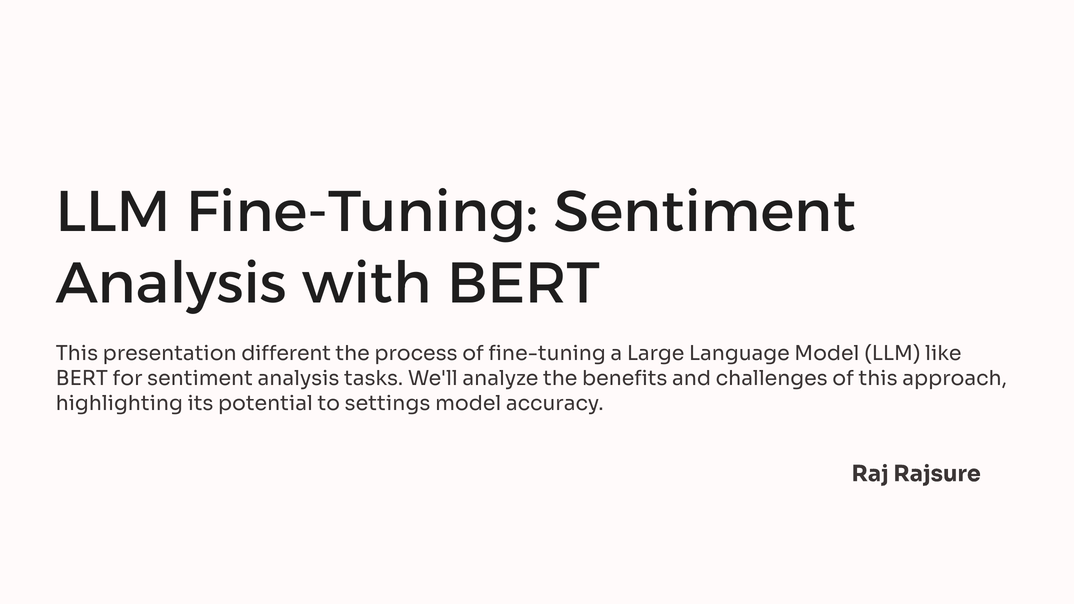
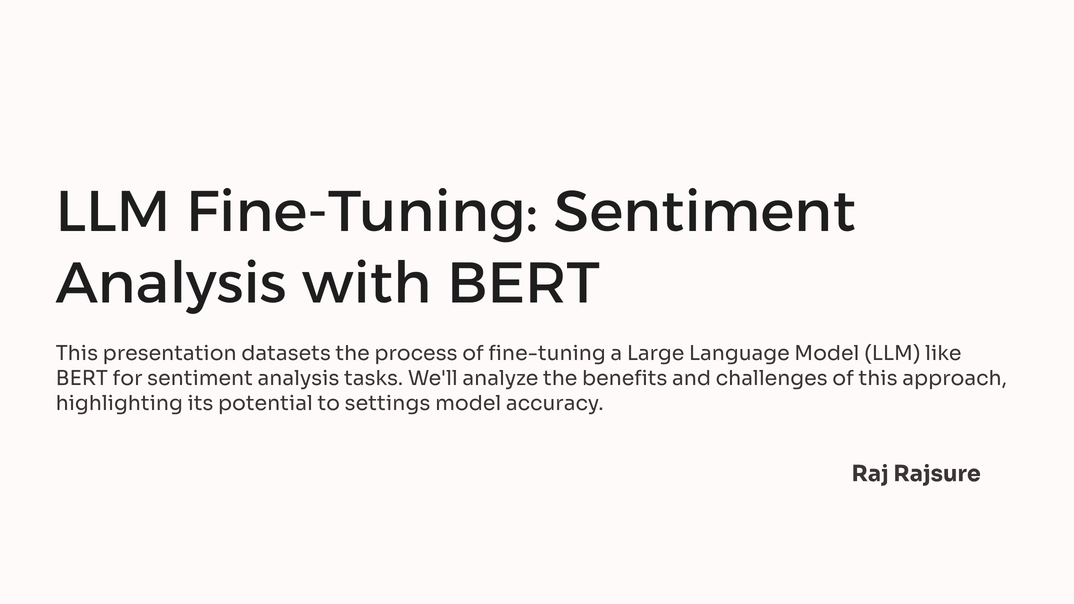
different: different -> datasets
